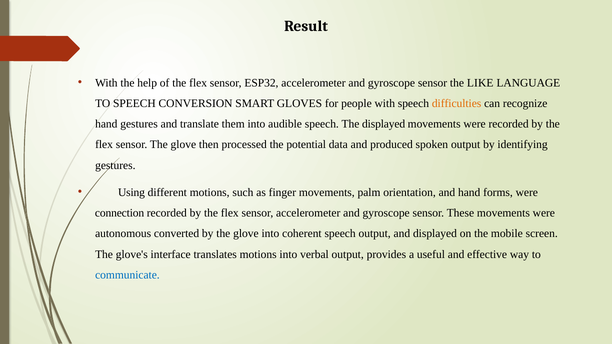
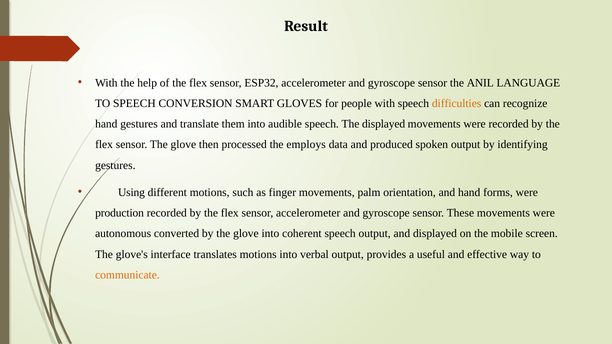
LIKE: LIKE -> ANIL
potential: potential -> employs
connection: connection -> production
communicate colour: blue -> orange
